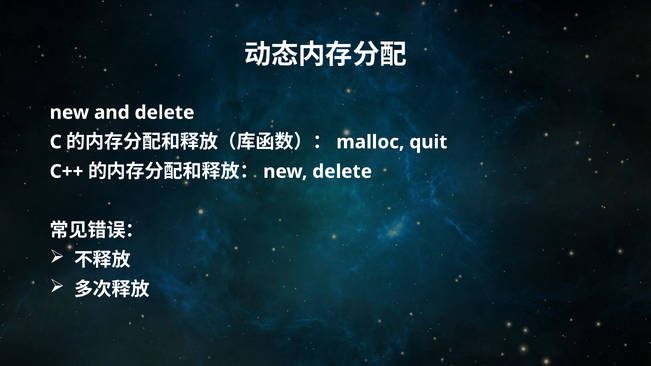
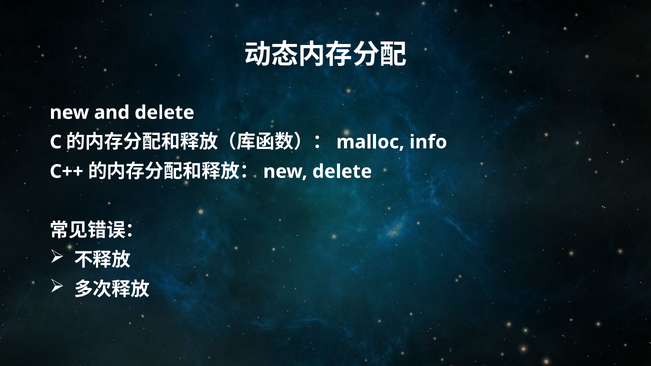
quit: quit -> info
